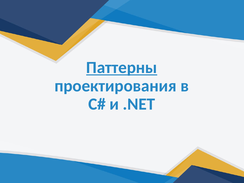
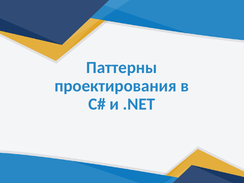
Паттерны underline: present -> none
